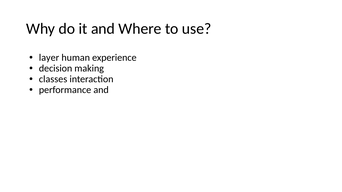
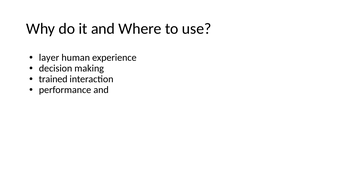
classes: classes -> trained
